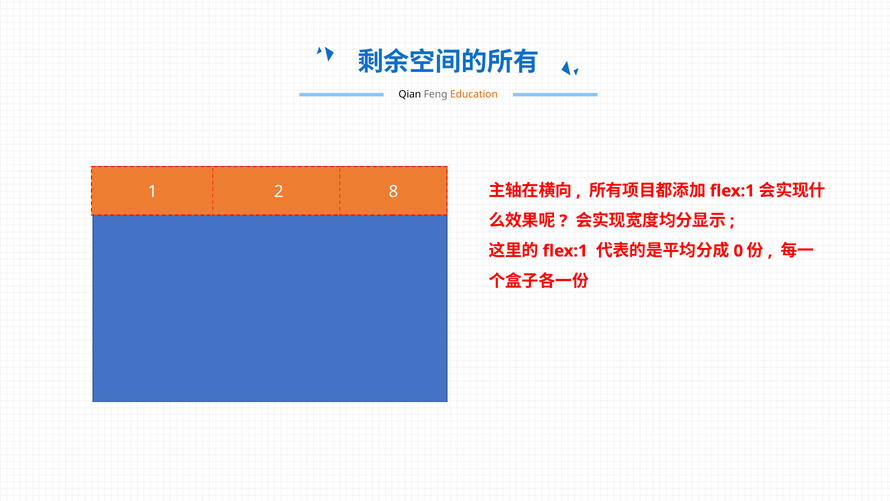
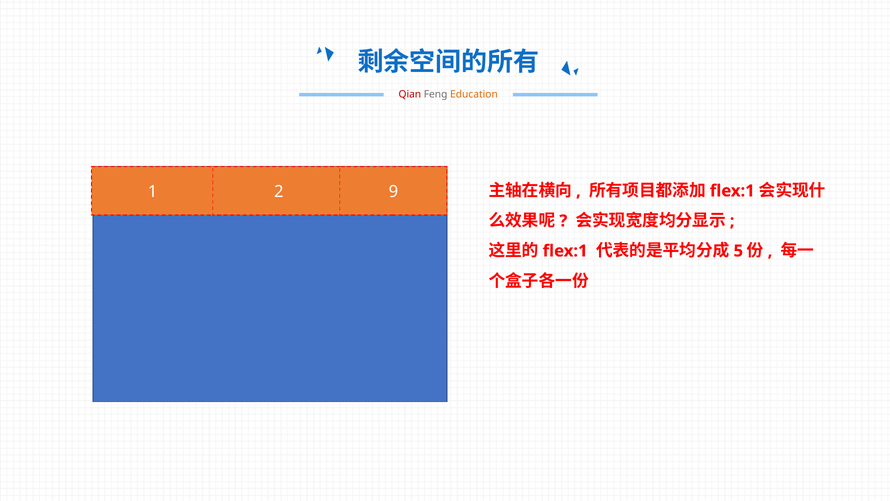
Qian colour: black -> red
8: 8 -> 9
0: 0 -> 5
